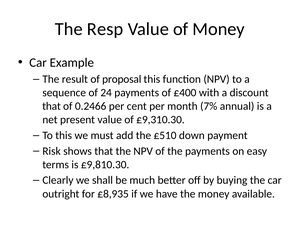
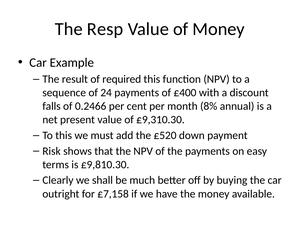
proposal: proposal -> required
that at (52, 106): that -> falls
7%: 7% -> 8%
£510: £510 -> £520
£8,935: £8,935 -> £7,158
